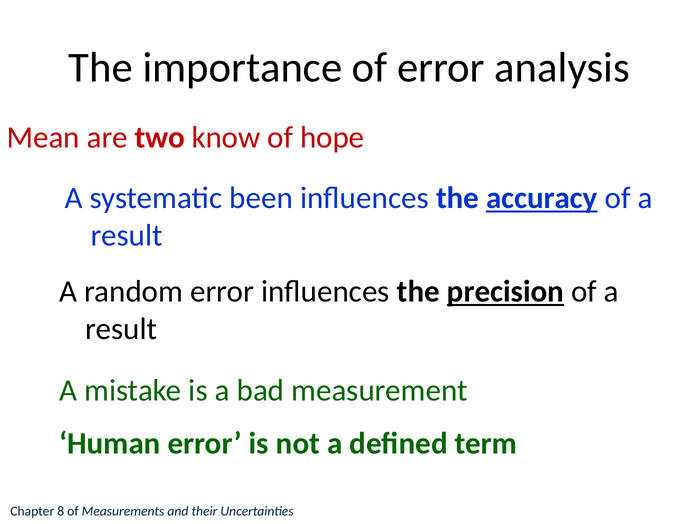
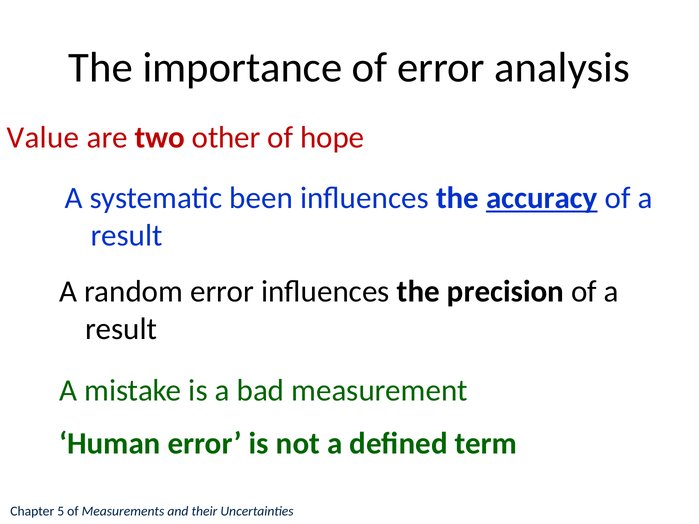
Mean: Mean -> Value
know: know -> other
precision underline: present -> none
8: 8 -> 5
